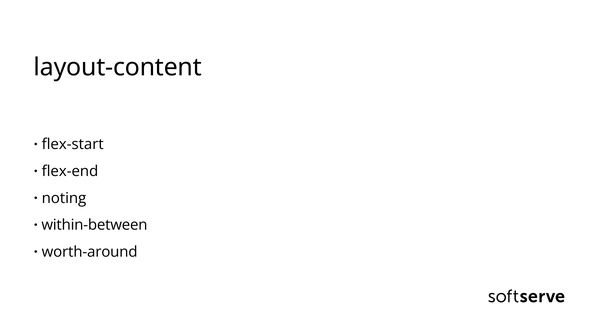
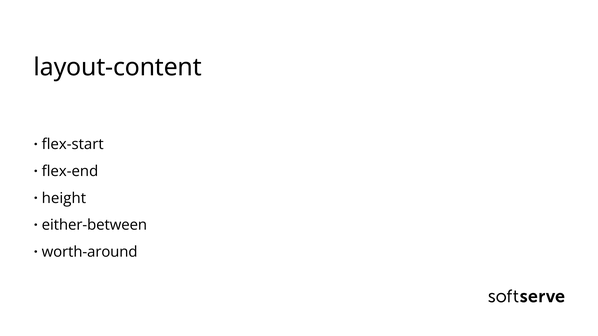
noting: noting -> height
within-between: within-between -> either-between
